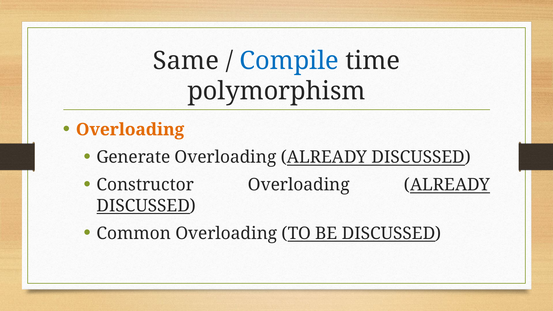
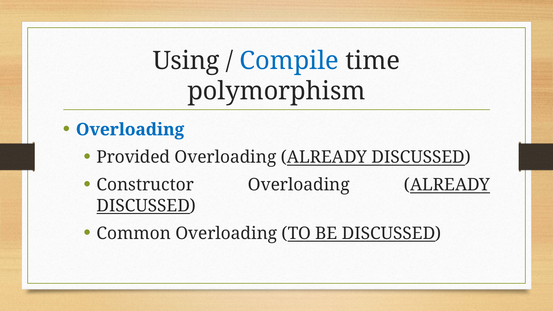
Same: Same -> Using
Overloading at (130, 130) colour: orange -> blue
Generate: Generate -> Provided
